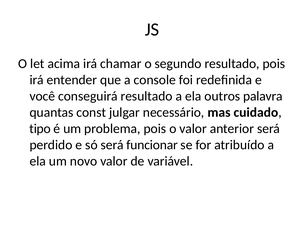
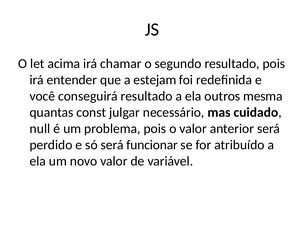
console: console -> estejam
palavra: palavra -> mesma
tipo: tipo -> null
